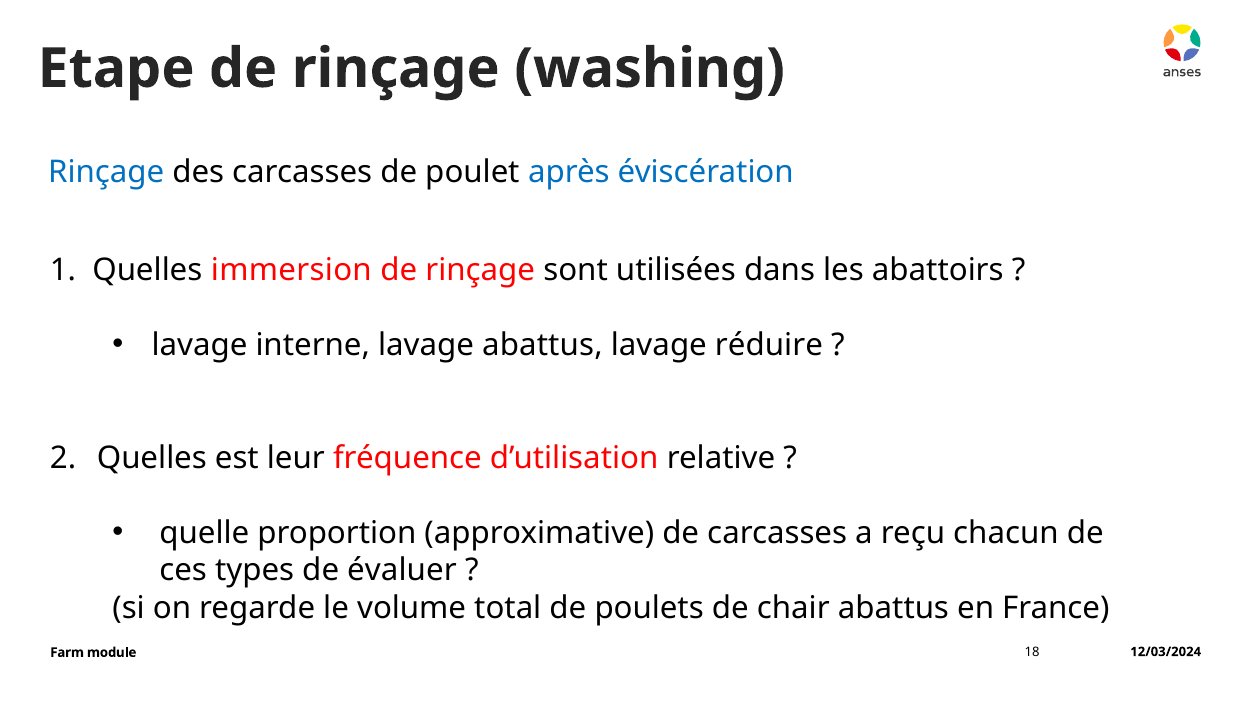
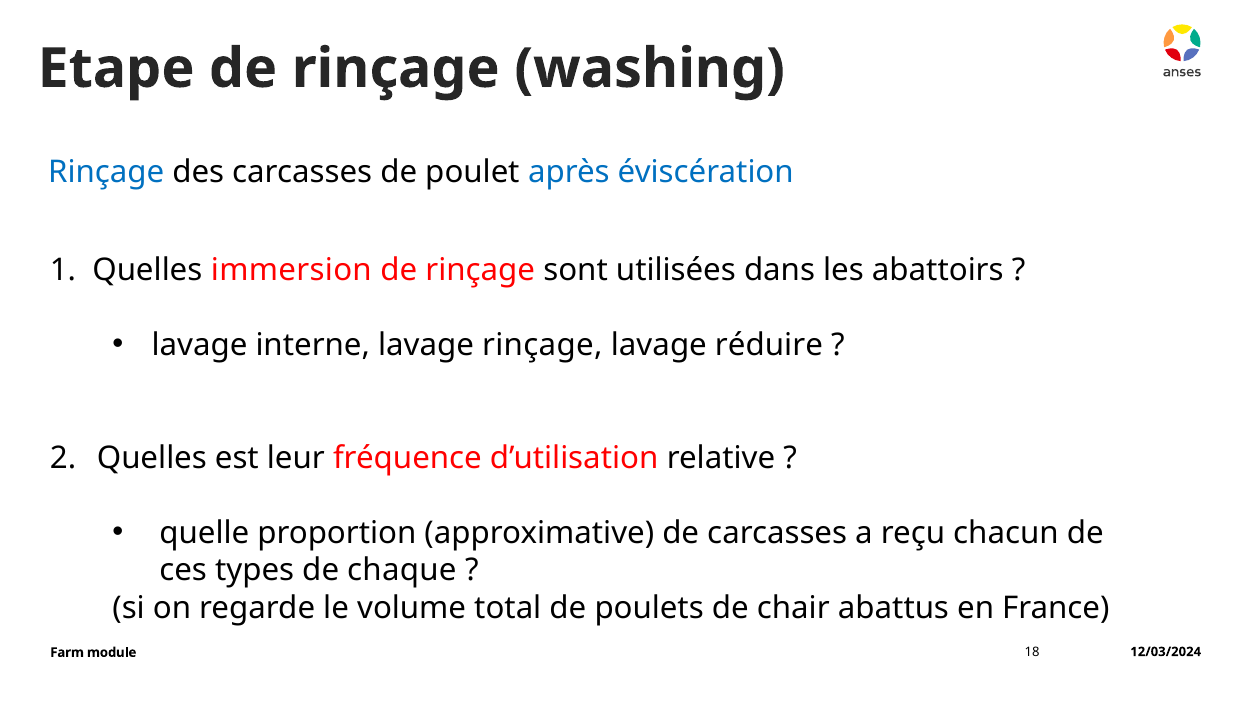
lavage abattus: abattus -> rinçage
évaluer: évaluer -> chaque
